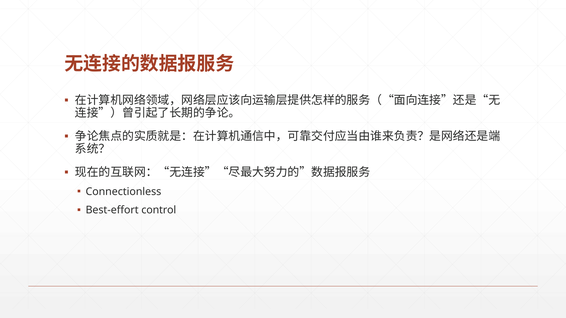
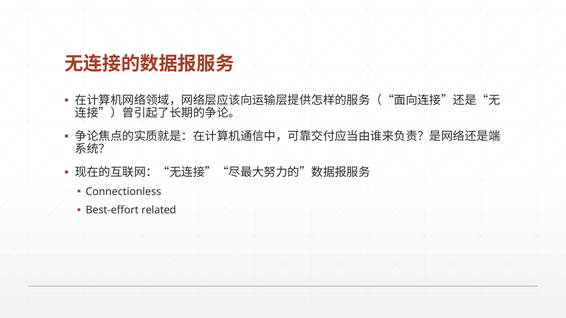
control: control -> related
